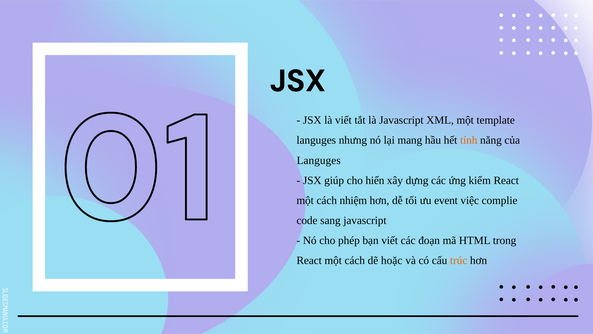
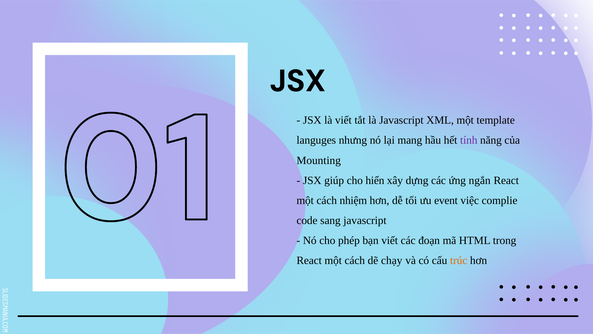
tính colour: orange -> purple
Languges at (319, 160): Languges -> Mounting
kiểm: kiểm -> ngắn
hoặc: hoặc -> chạy
